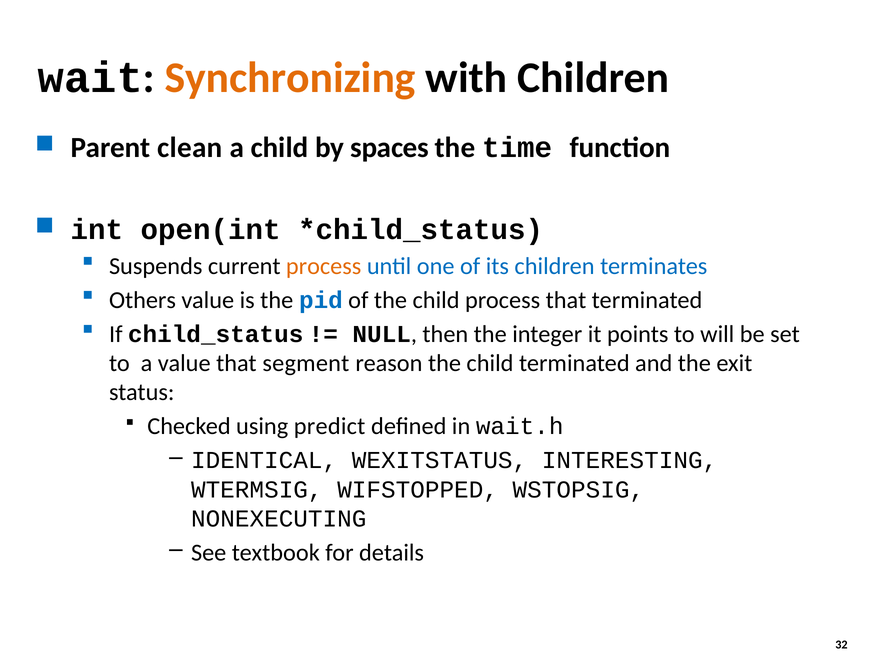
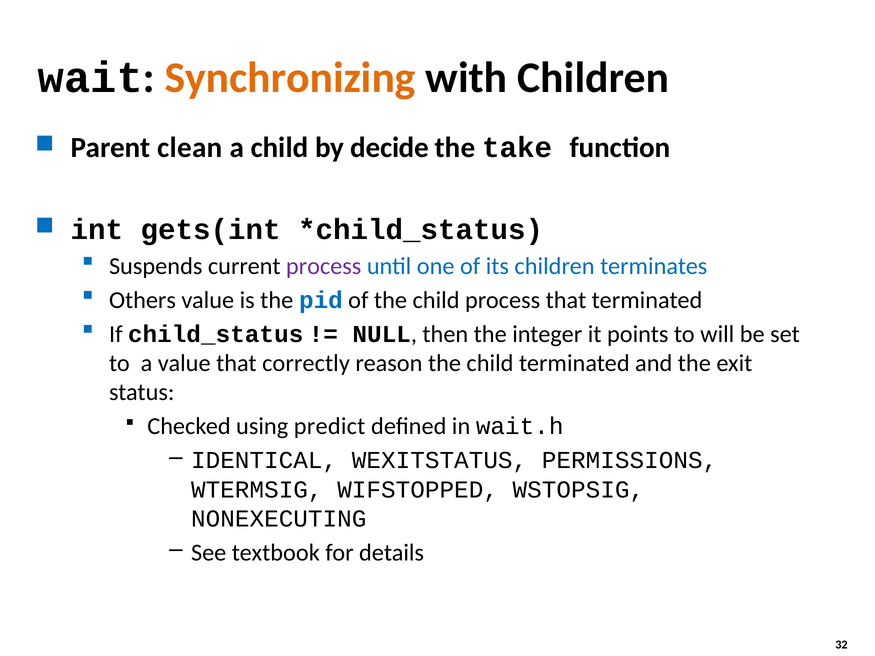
spaces: spaces -> decide
time: time -> take
open(int: open(int -> gets(int
process at (324, 266) colour: orange -> purple
segment: segment -> correctly
INTERESTING: INTERESTING -> PERMISSIONS
